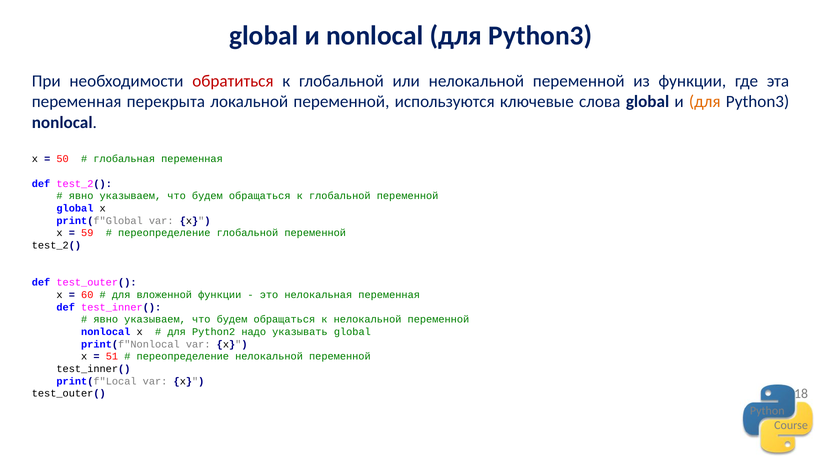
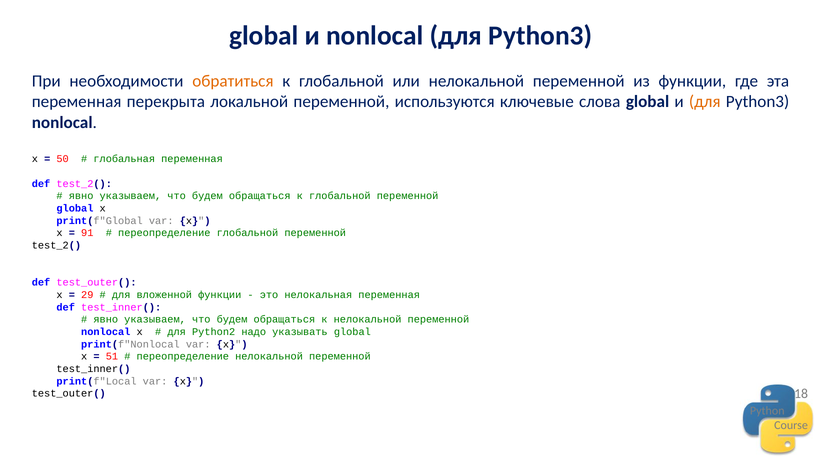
обратиться colour: red -> orange
59: 59 -> 91
60: 60 -> 29
